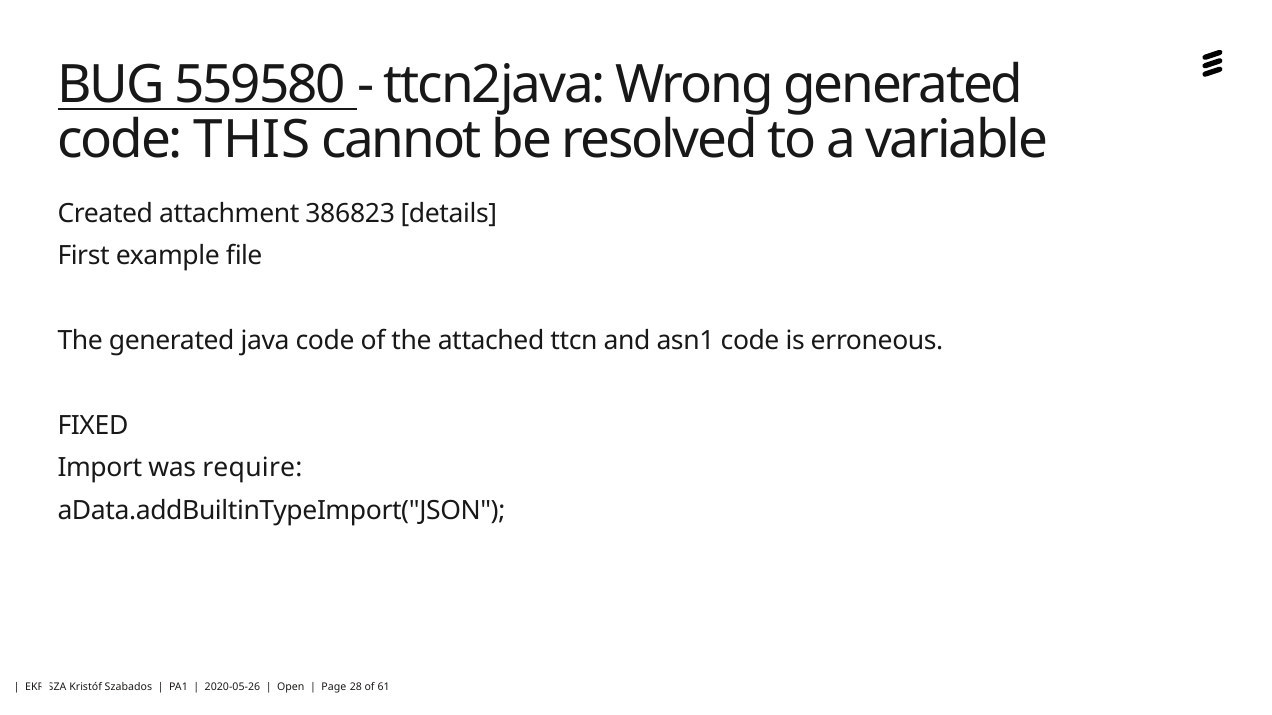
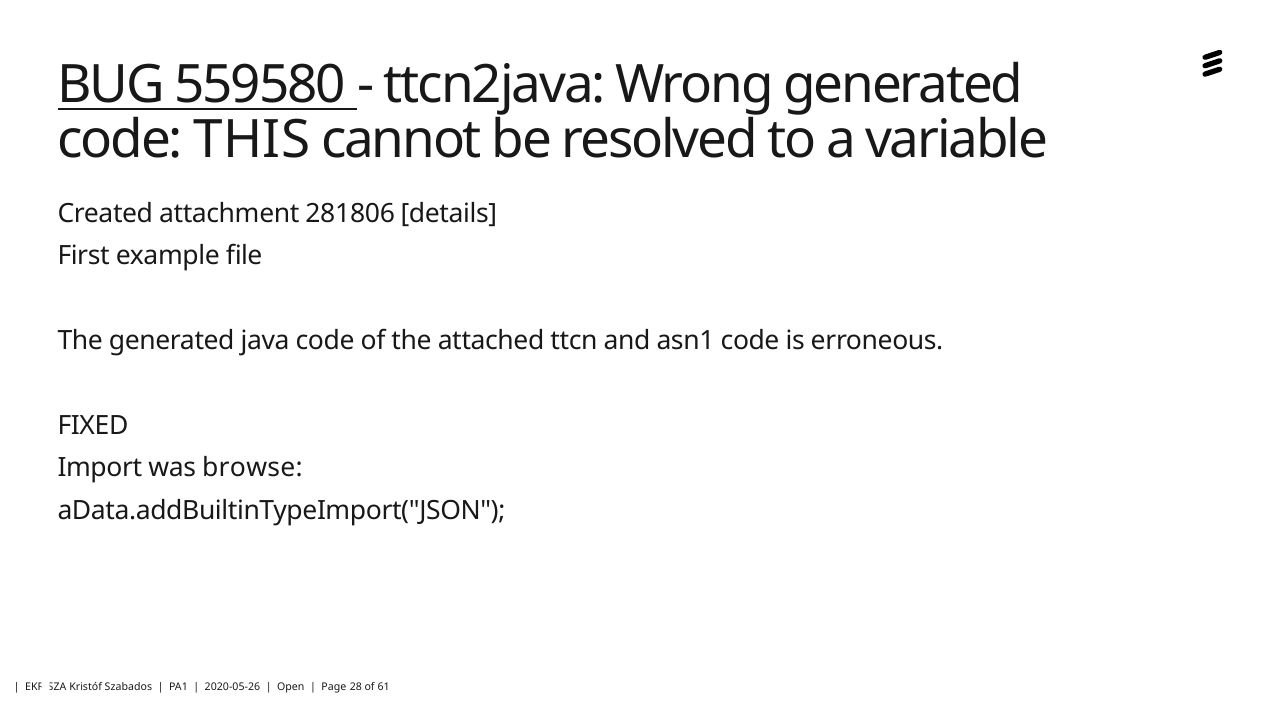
386823: 386823 -> 281806
require: require -> browse
